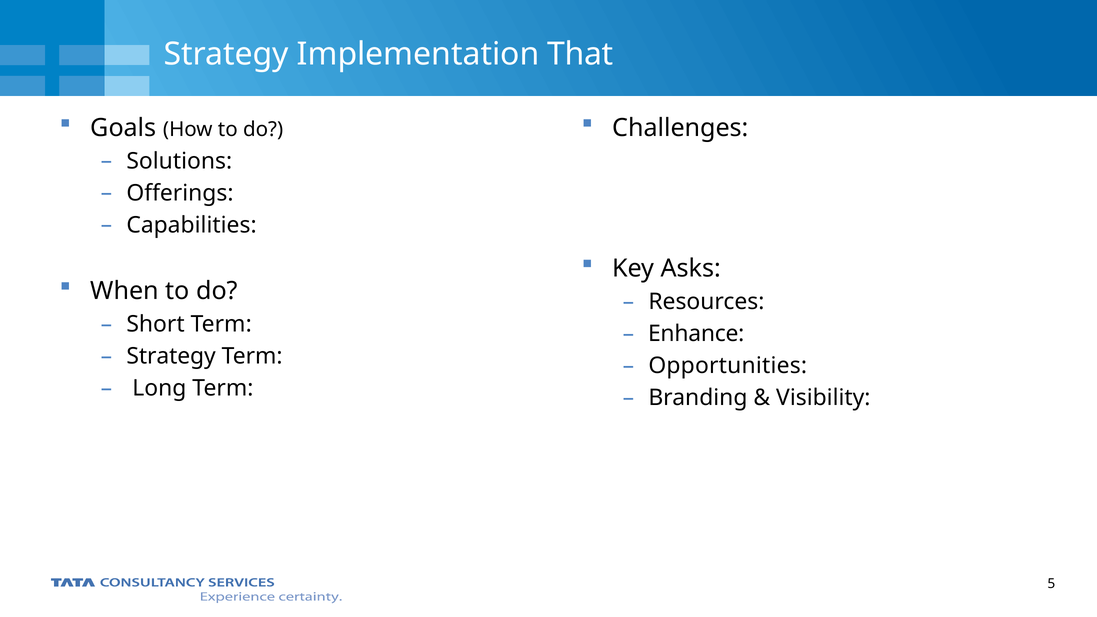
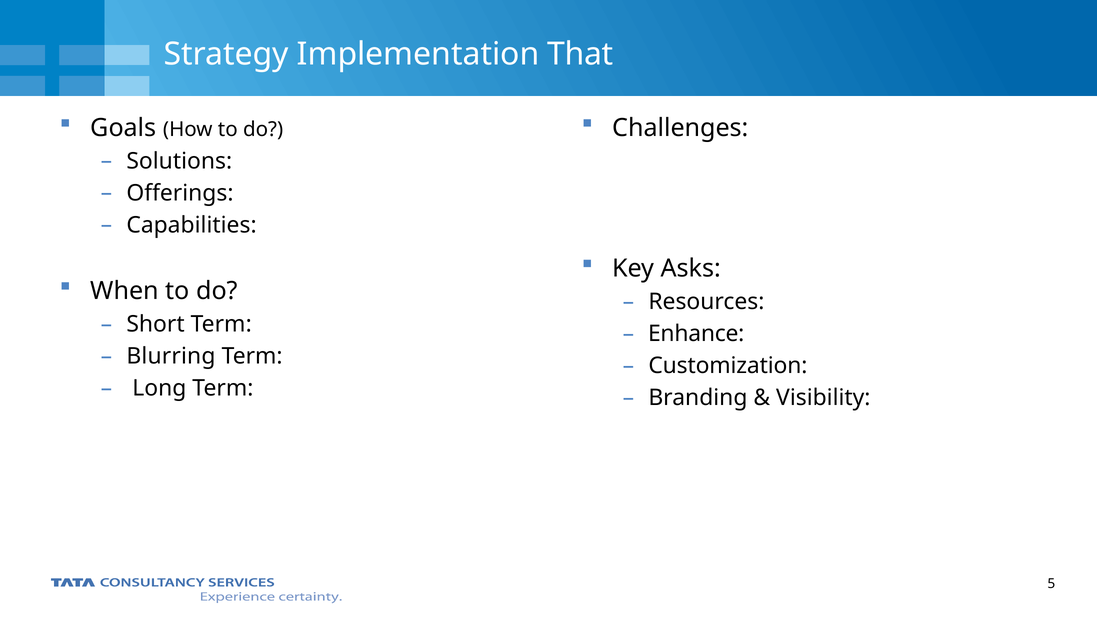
Strategy at (171, 356): Strategy -> Blurring
Opportunities: Opportunities -> Customization
